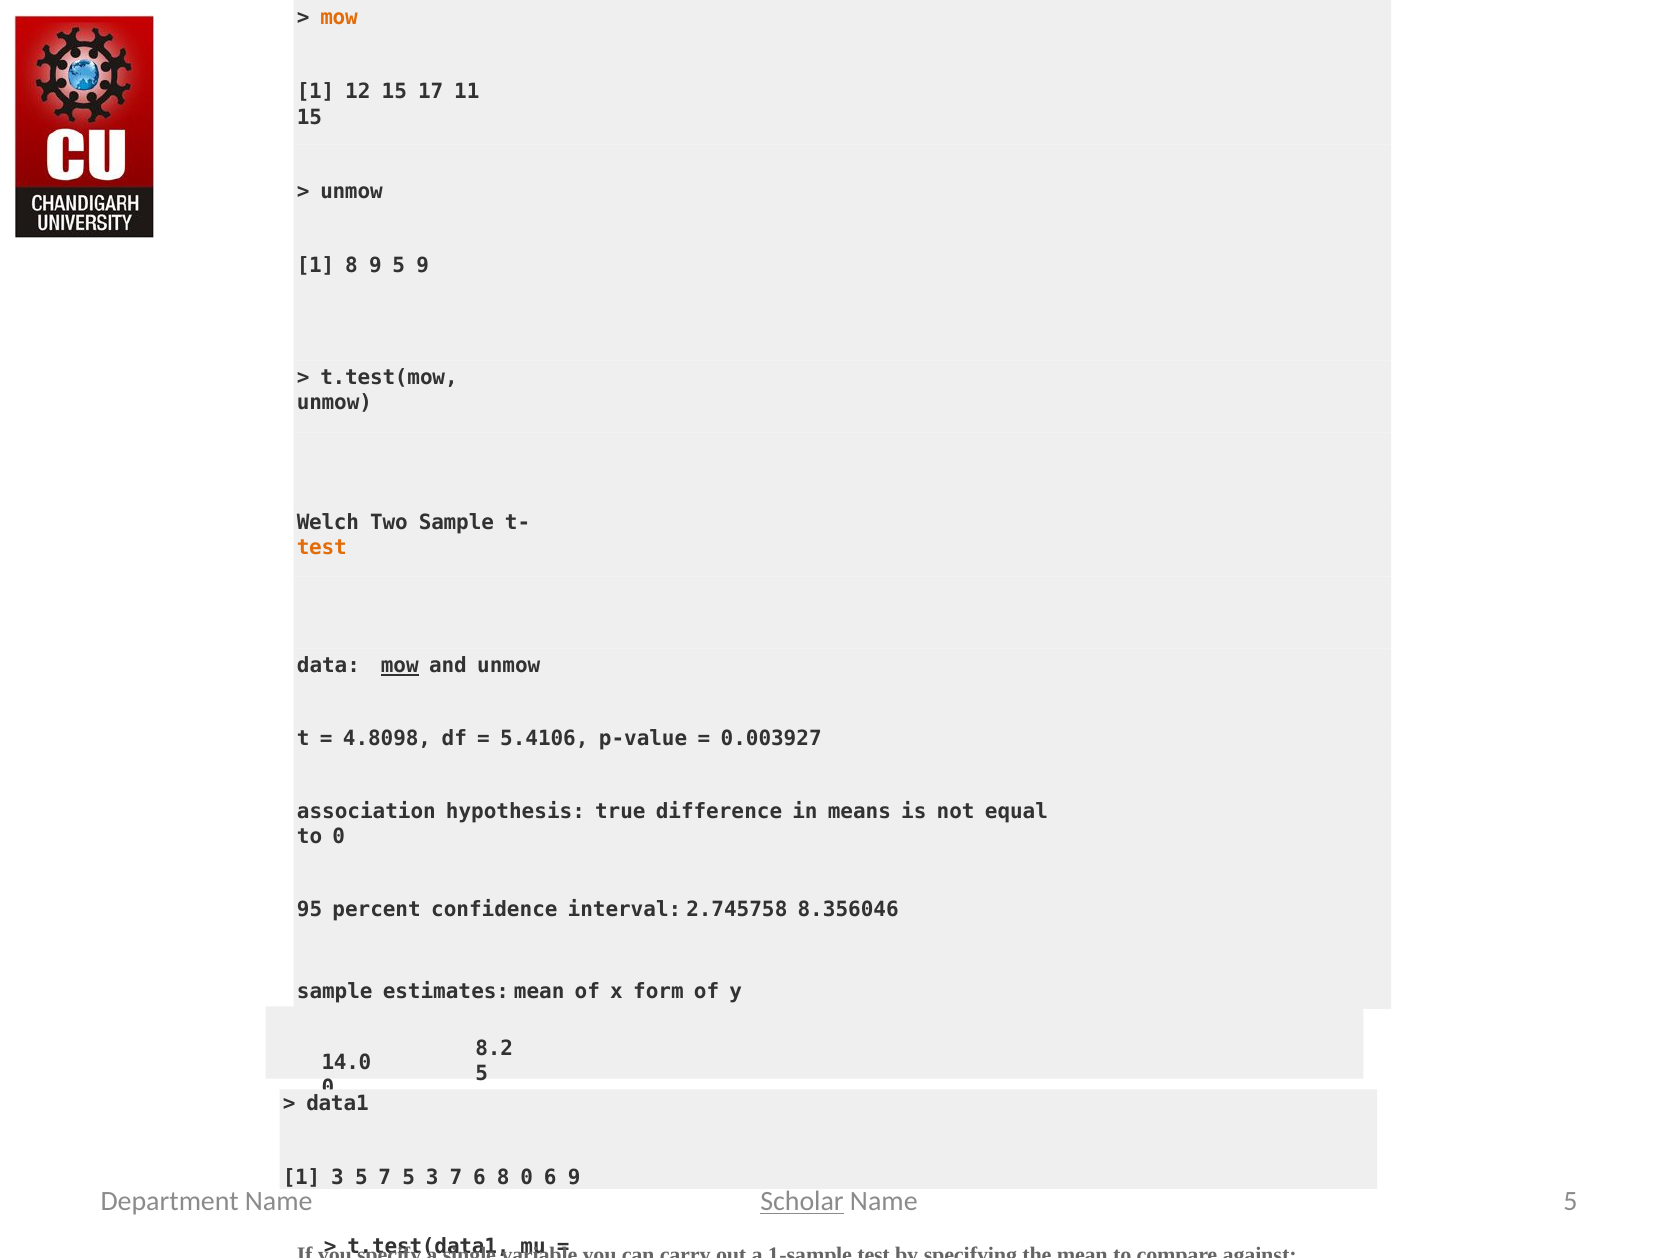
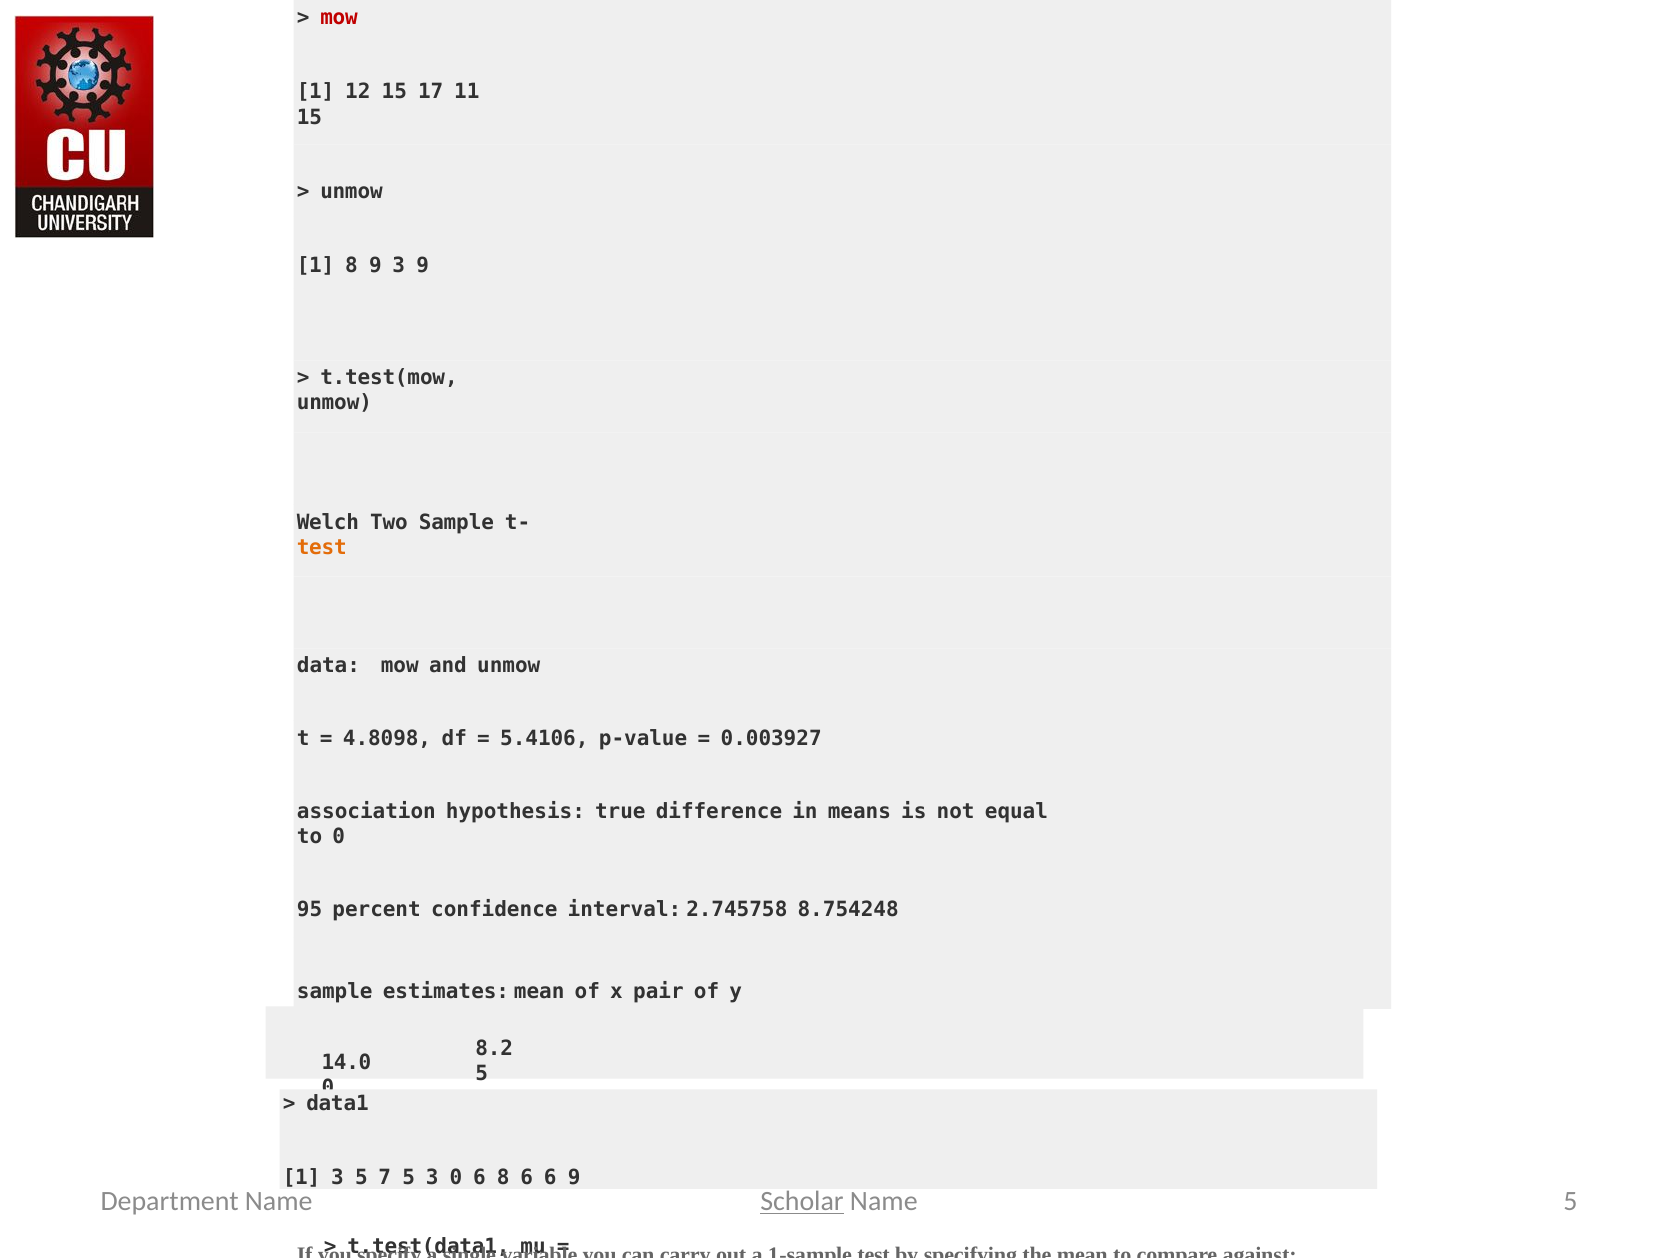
mow at (339, 18) colour: orange -> red
9 5: 5 -> 3
mow at (400, 666) underline: present -> none
8.356046: 8.356046 -> 8.754248
form: form -> pair
3 7: 7 -> 0
8 0: 0 -> 6
